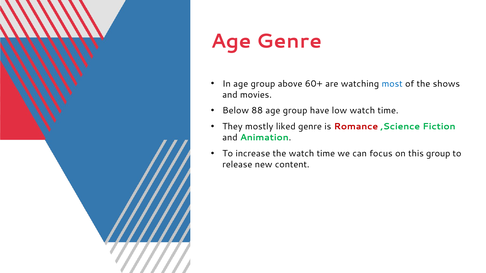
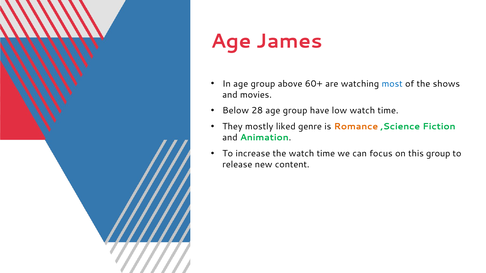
Age Genre: Genre -> James
88: 88 -> 28
Romance colour: red -> orange
